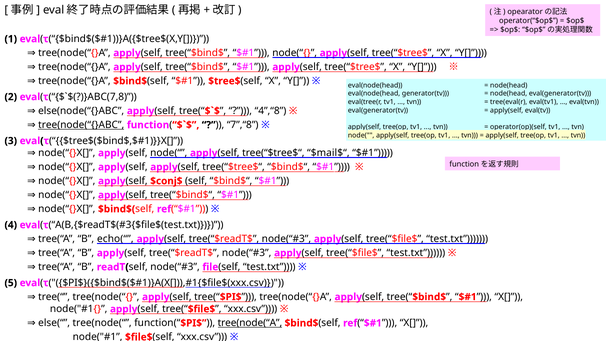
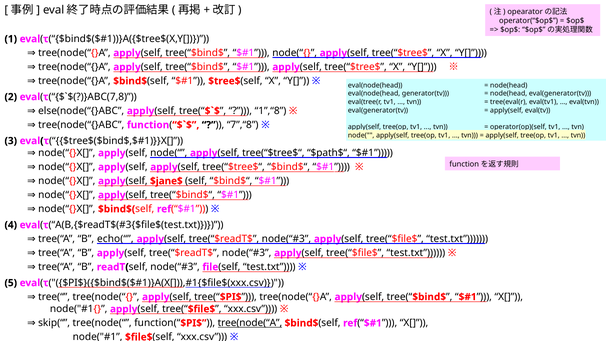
4”,“8: 4”,“8 -> 1”,“8
tree(node(“{}ABC underline: present -> none
$mail$“: $mail$“ -> $path$“
$conj$: $conj$ -> $jane$
else(“: else(“ -> skip(“
